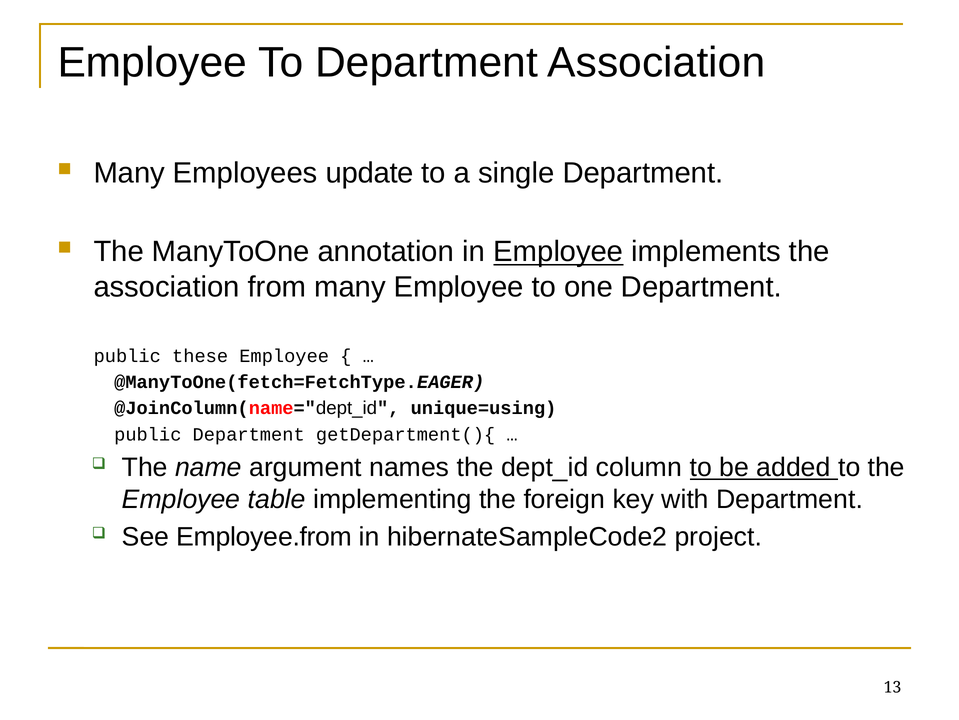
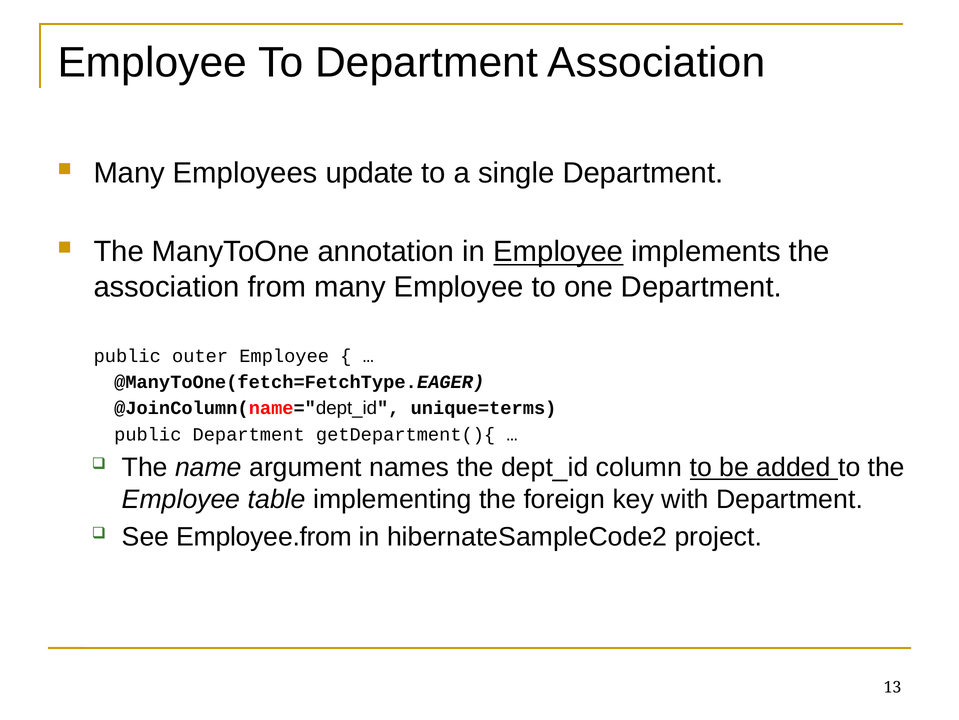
these: these -> outer
unique=using: unique=using -> unique=terms
